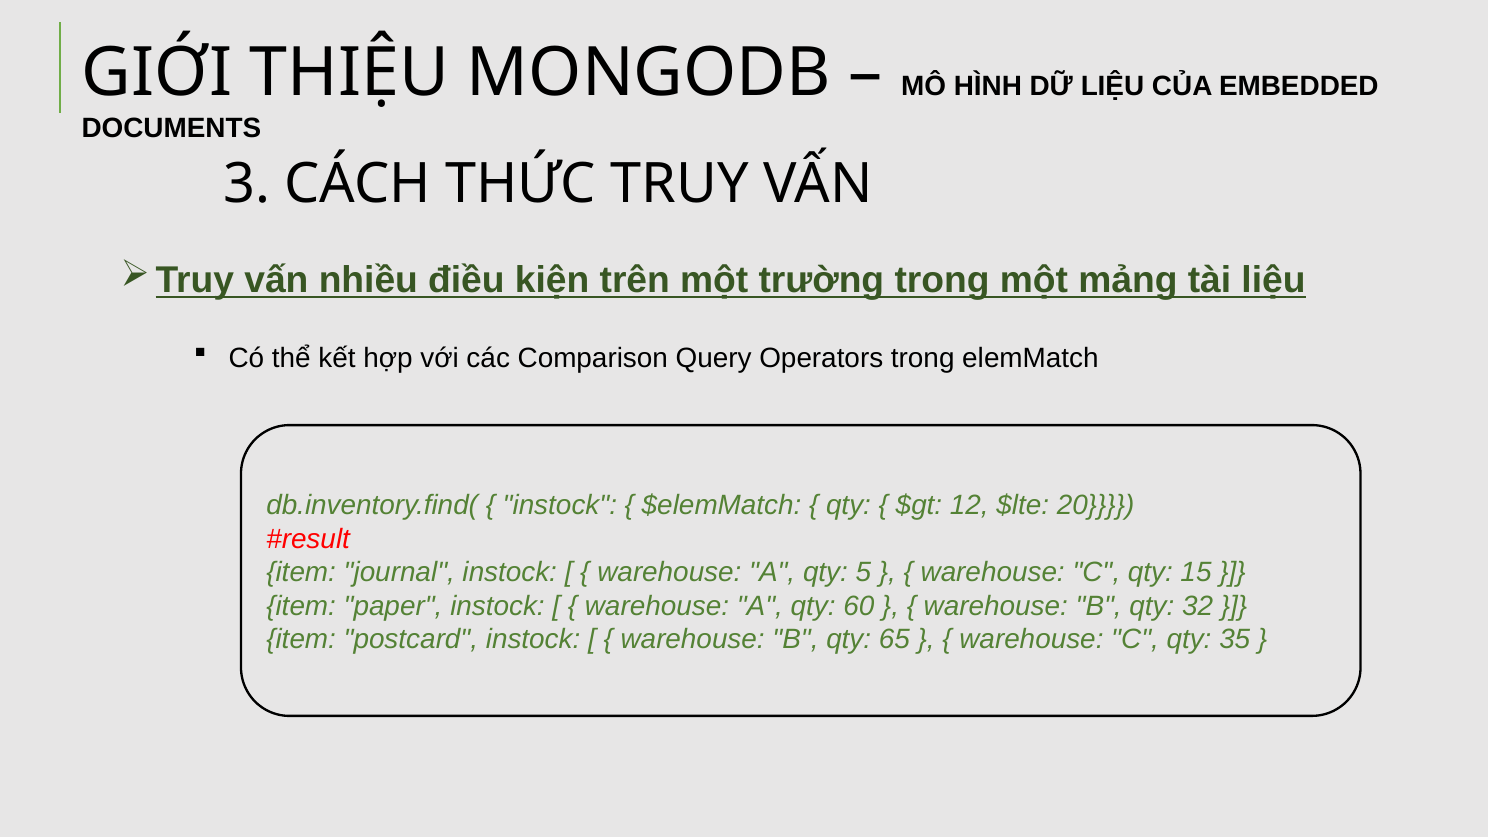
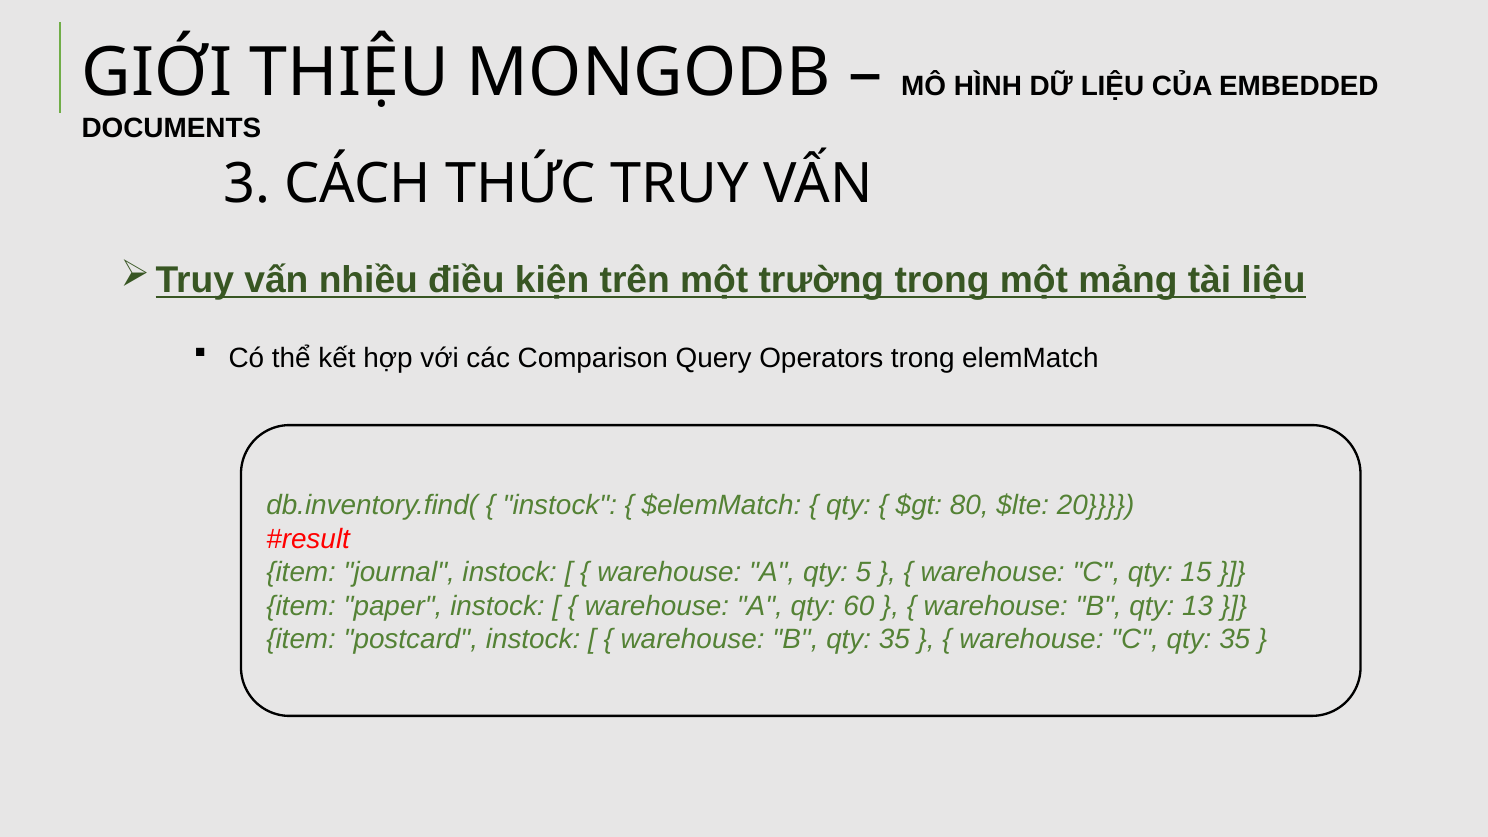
12: 12 -> 80
32: 32 -> 13
B qty 65: 65 -> 35
